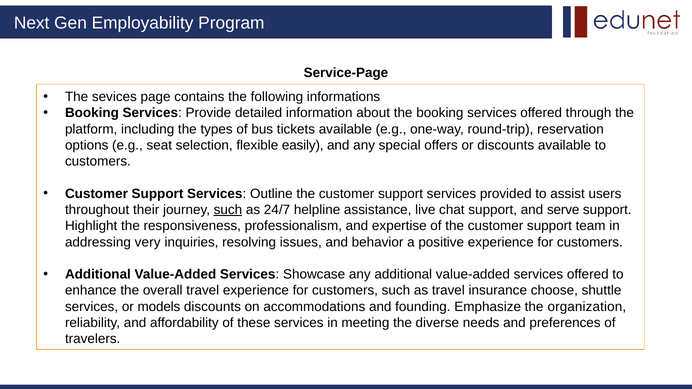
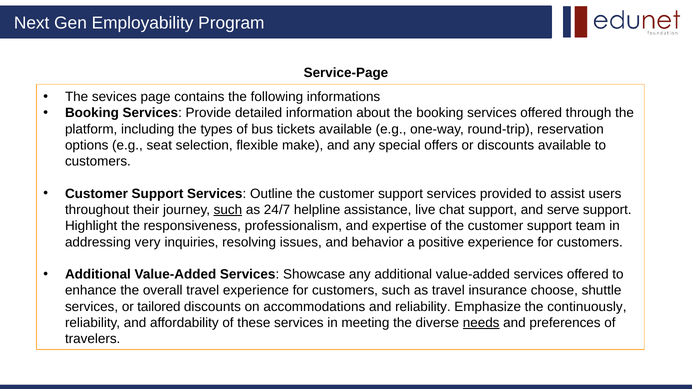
easily: easily -> make
models: models -> tailored
and founding: founding -> reliability
organization: organization -> continuously
needs underline: none -> present
